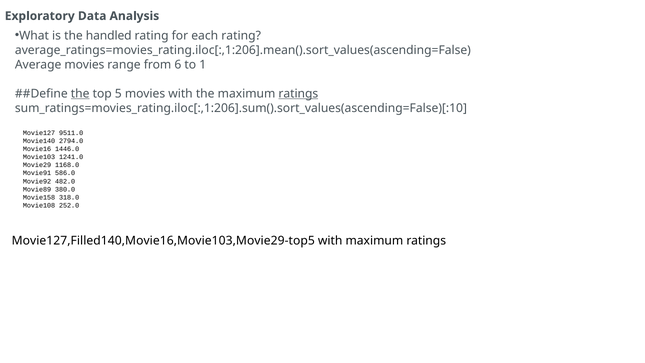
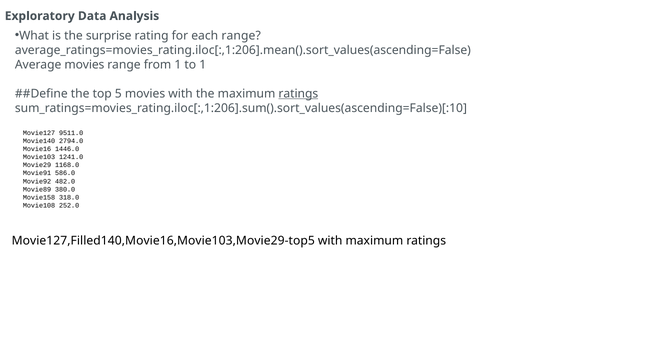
handled: handled -> surprise
each rating: rating -> range
from 6: 6 -> 1
the at (80, 94) underline: present -> none
